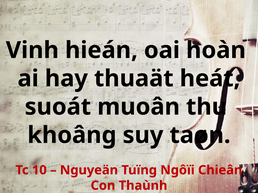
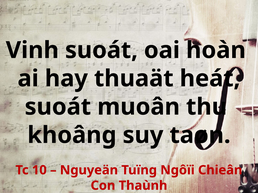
Vinh hieán: hieán -> suoát
